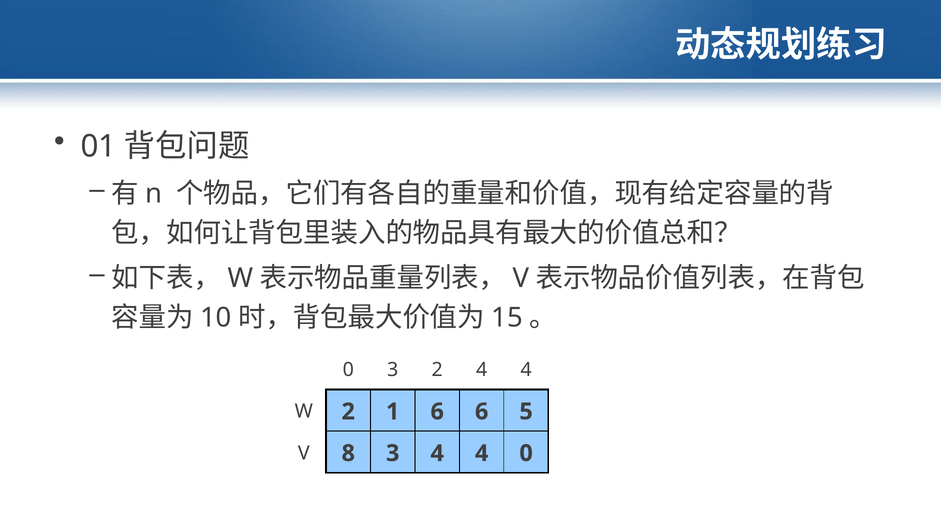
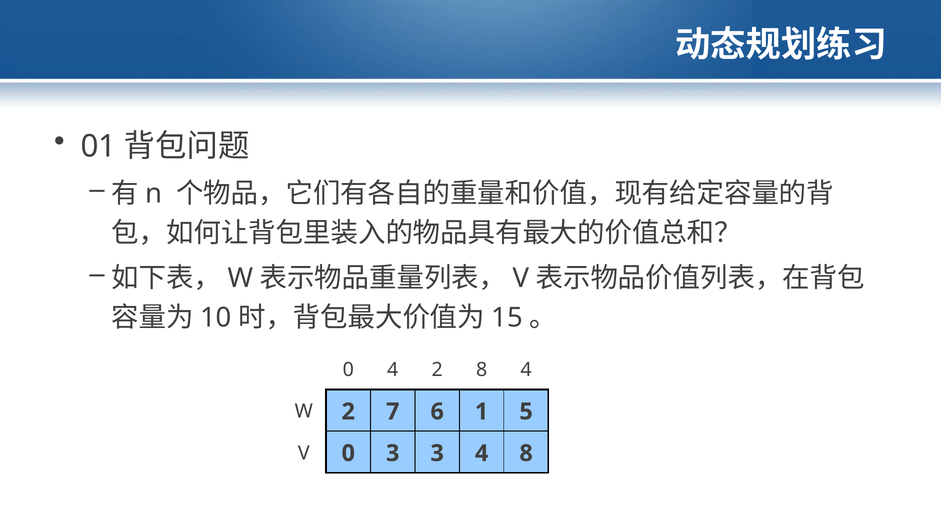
0 3: 3 -> 4
2 4: 4 -> 8
1: 1 -> 7
6 6: 6 -> 1
V 8: 8 -> 0
3 4: 4 -> 3
4 0: 0 -> 8
